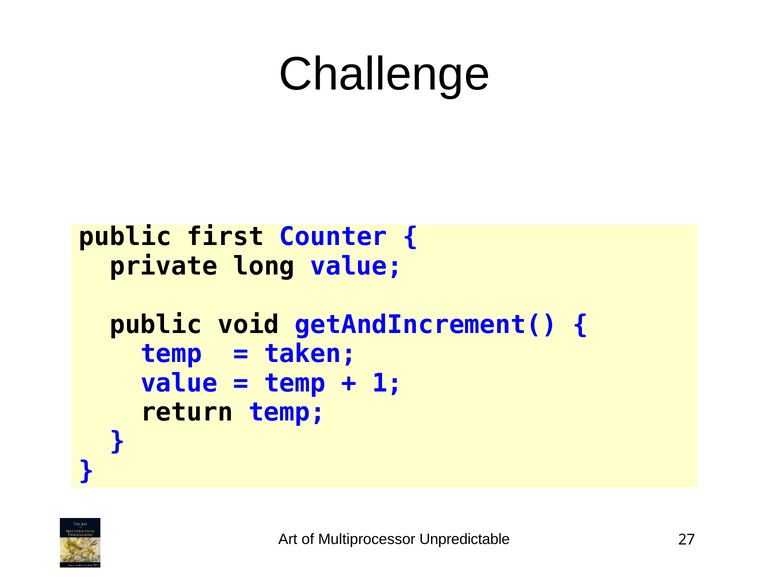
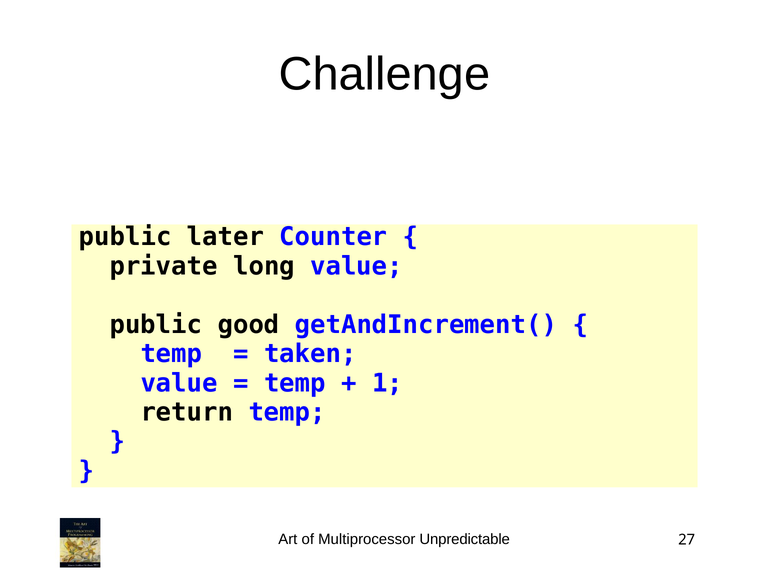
first: first -> later
void: void -> good
